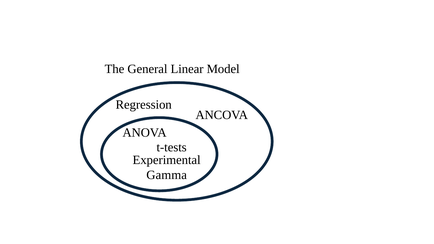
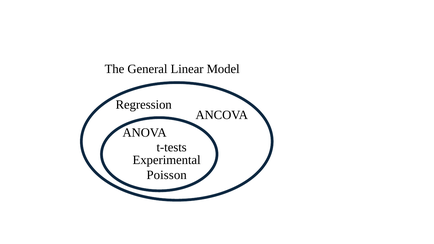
Gamma: Gamma -> Poisson
